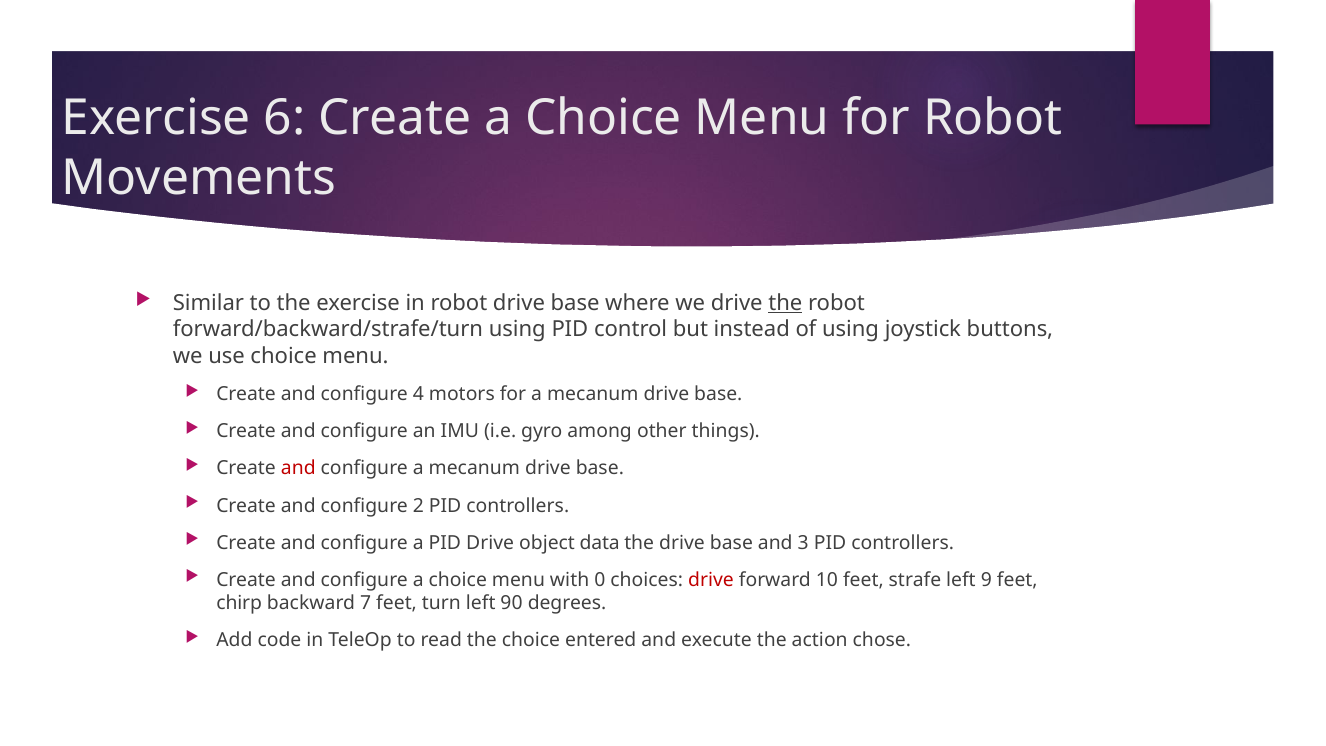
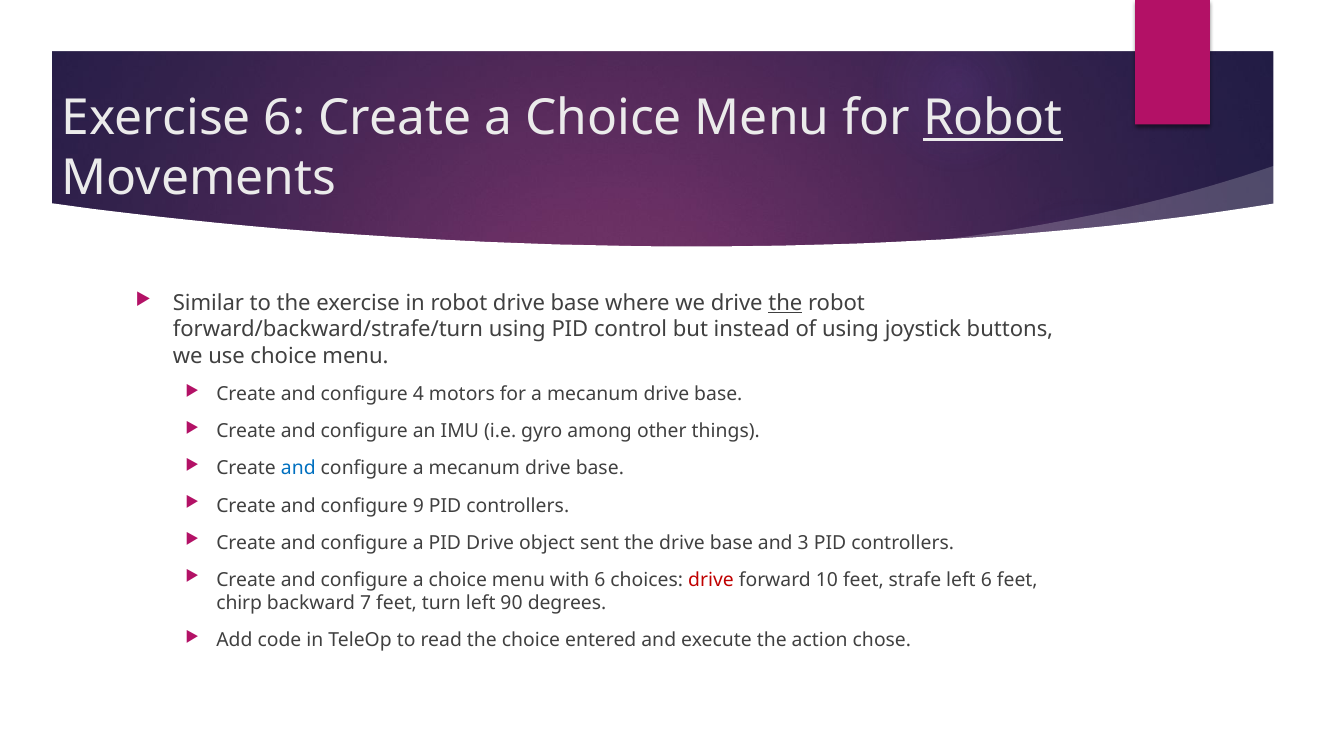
Robot at (993, 118) underline: none -> present
and at (298, 469) colour: red -> blue
2: 2 -> 9
data: data -> sent
with 0: 0 -> 6
left 9: 9 -> 6
